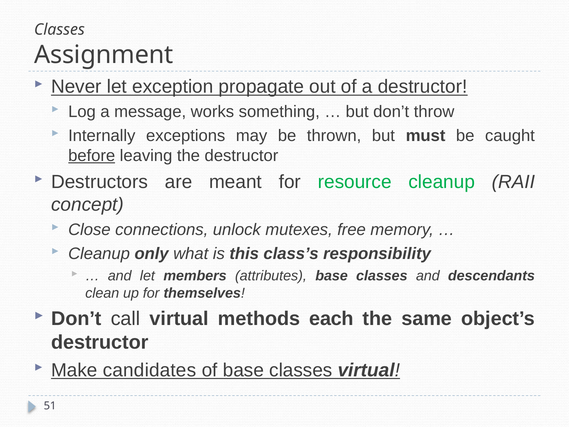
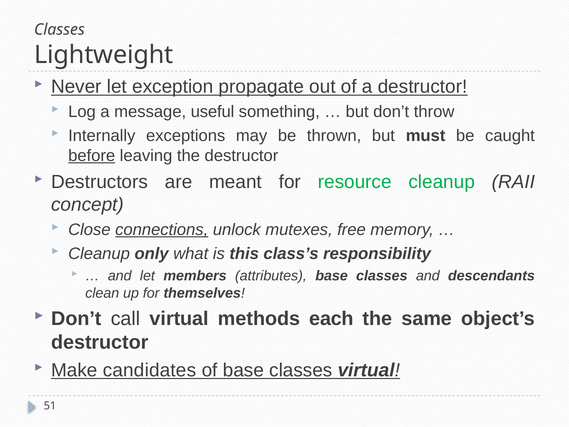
Assignment: Assignment -> Lightweight
works: works -> useful
connections underline: none -> present
